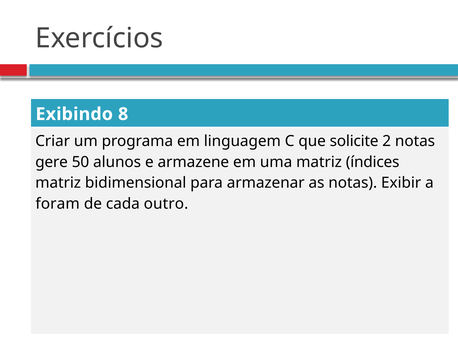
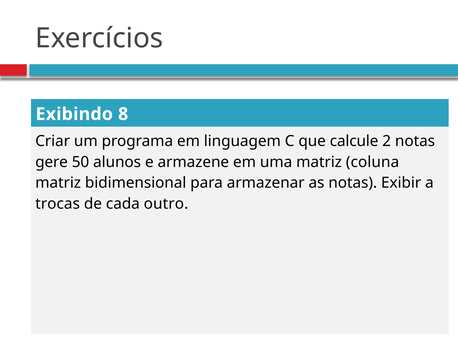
solicite: solicite -> calcule
índices: índices -> coluna
foram: foram -> trocas
